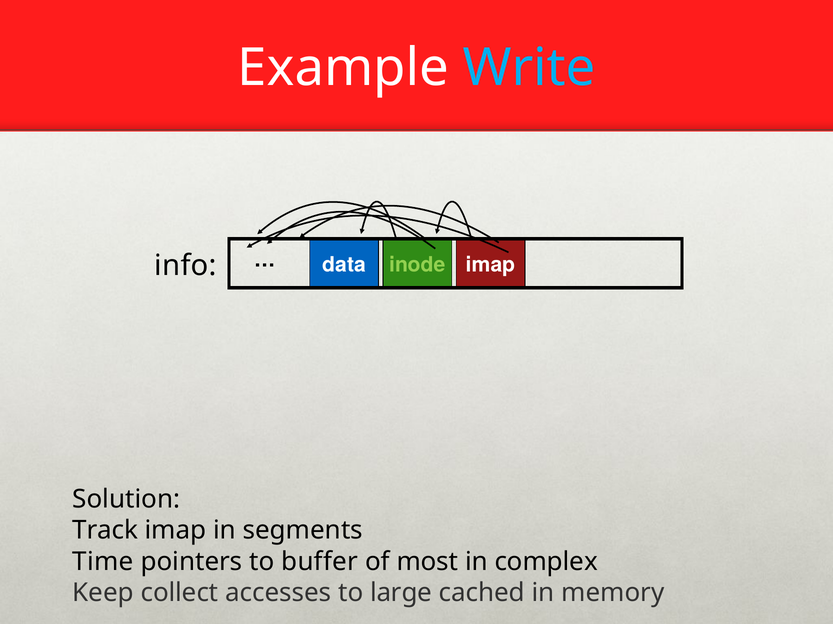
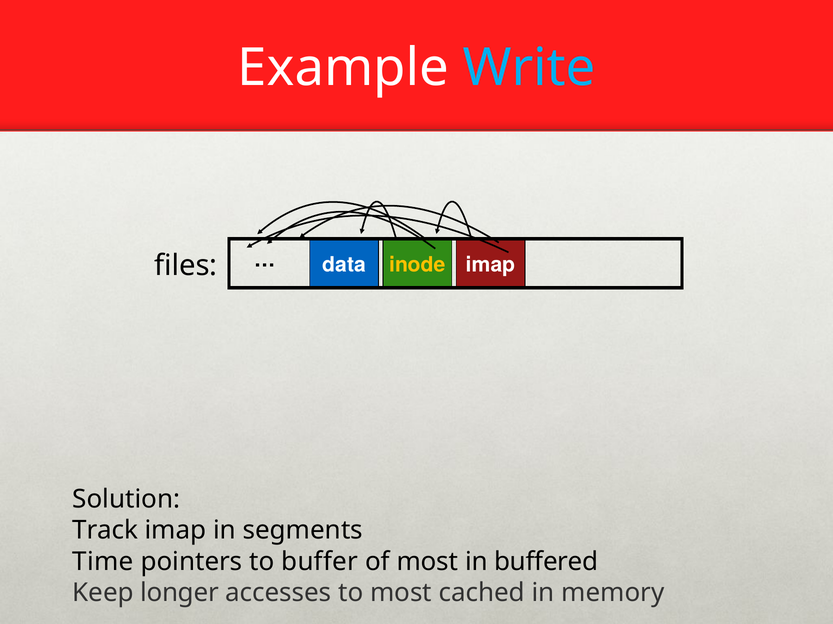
inode colour: light green -> yellow
info: info -> files
complex: complex -> buffered
collect: collect -> longer
to large: large -> most
